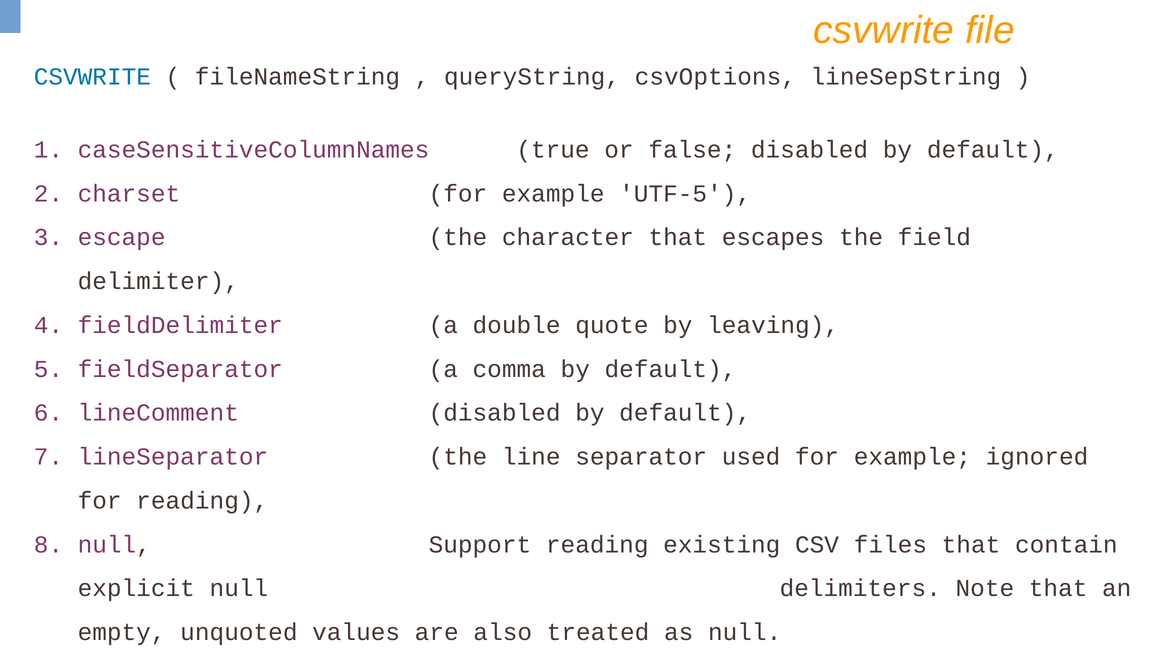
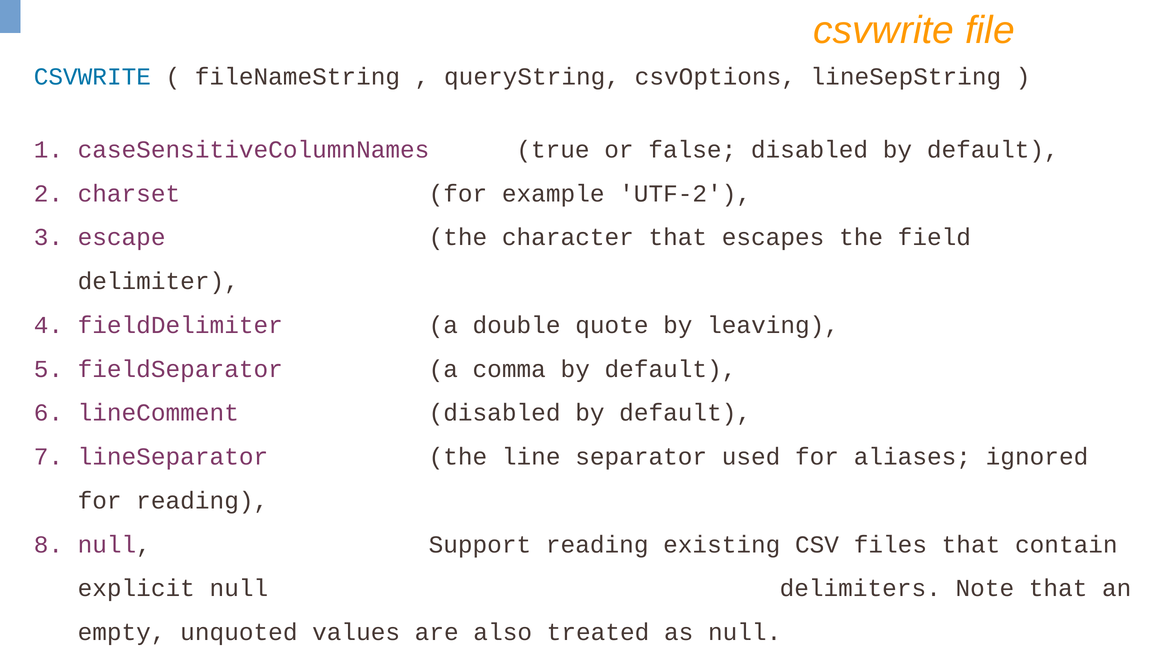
UTF-5: UTF-5 -> UTF-2
used for example: example -> aliases
